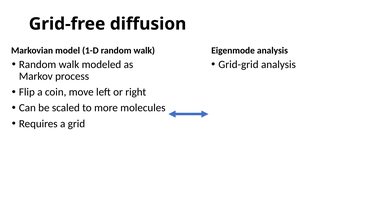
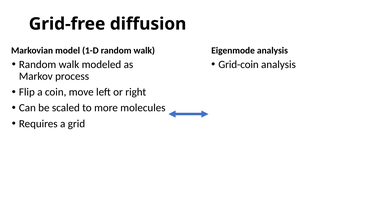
Grid-grid: Grid-grid -> Grid-coin
